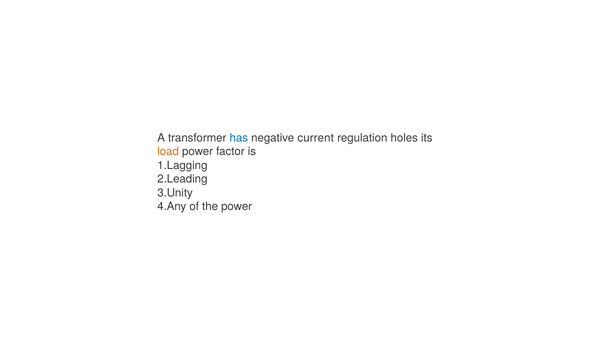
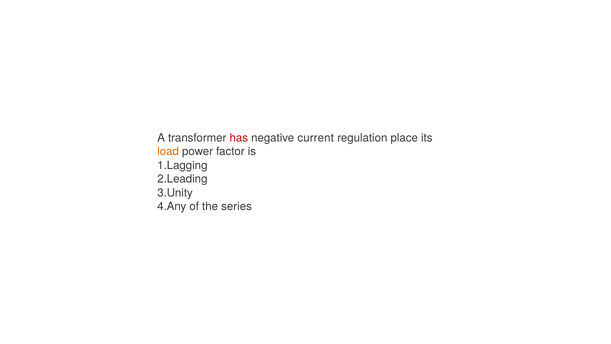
has colour: blue -> red
holes: holes -> place
the power: power -> series
